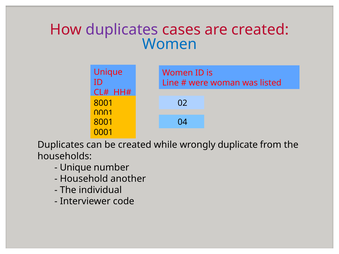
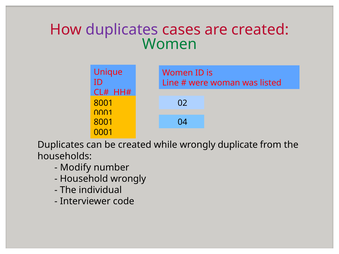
Women at (170, 44) colour: blue -> green
Unique at (76, 168): Unique -> Modify
Household another: another -> wrongly
